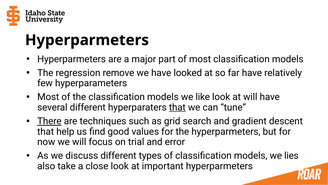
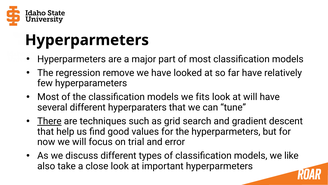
like: like -> fits
that at (177, 107) underline: present -> none
lies: lies -> like
